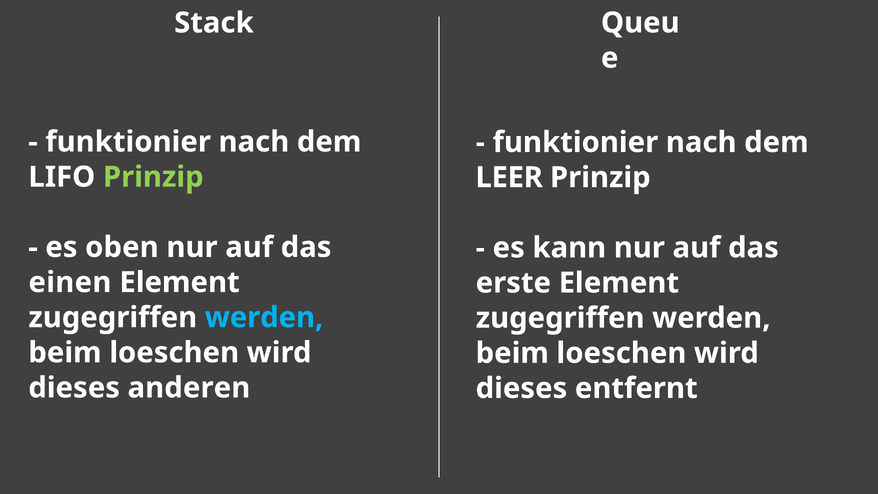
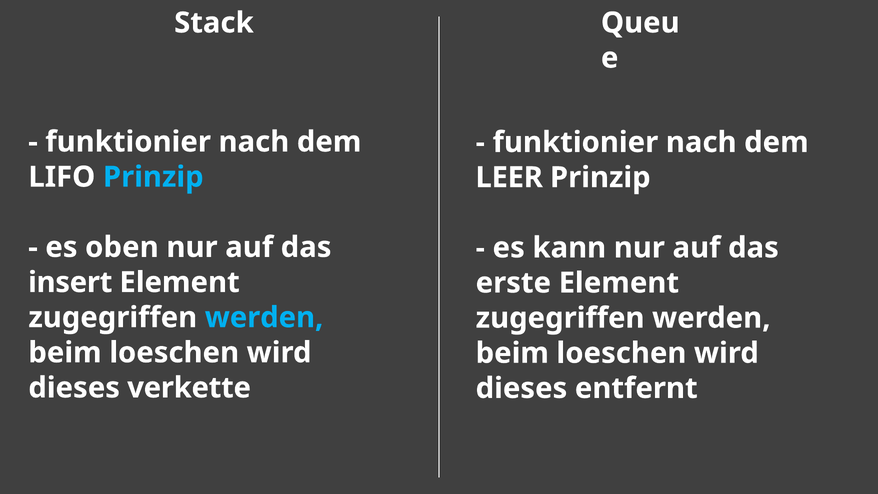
Prinzip at (153, 177) colour: light green -> light blue
einen: einen -> insert
anderen: anderen -> verkette
